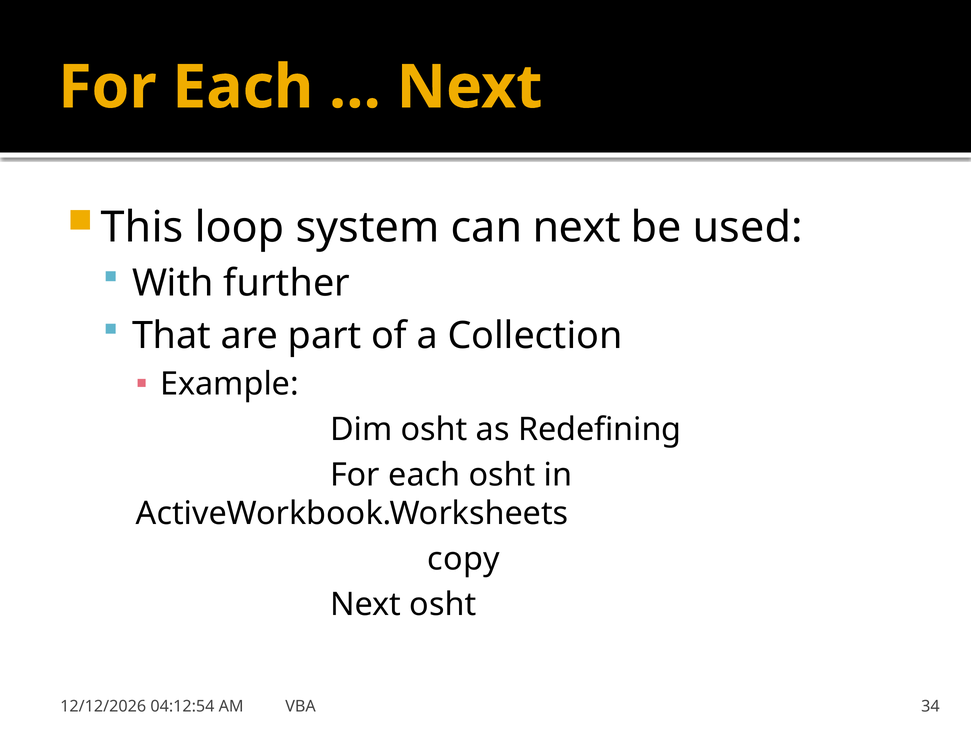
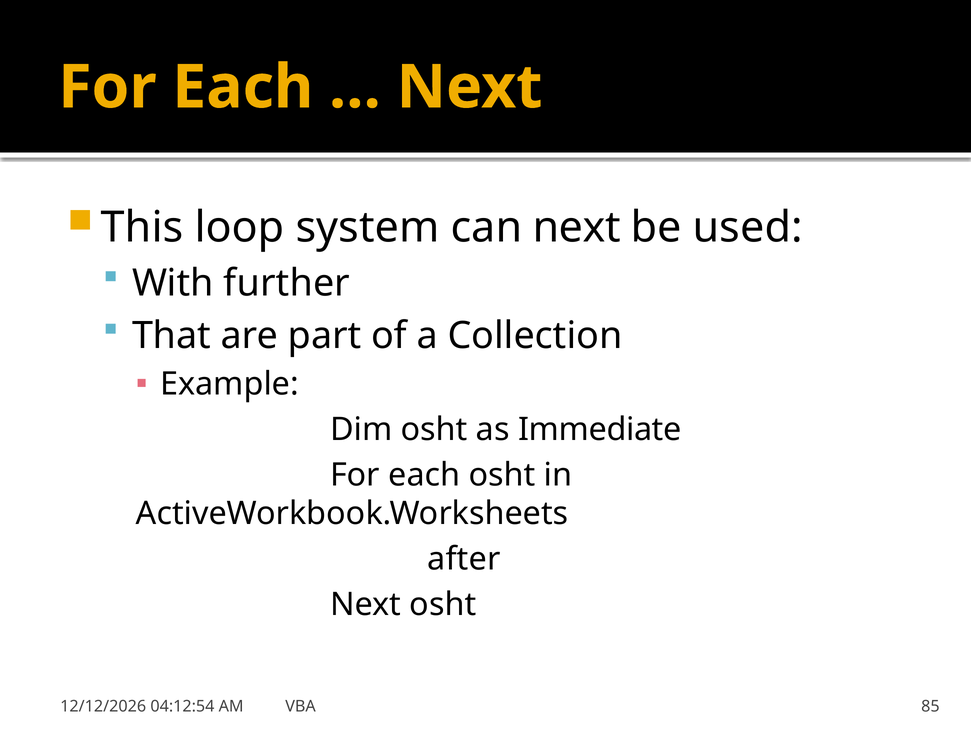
Redefining: Redefining -> Immediate
copy: copy -> after
34: 34 -> 85
